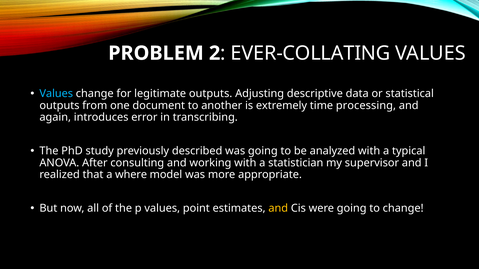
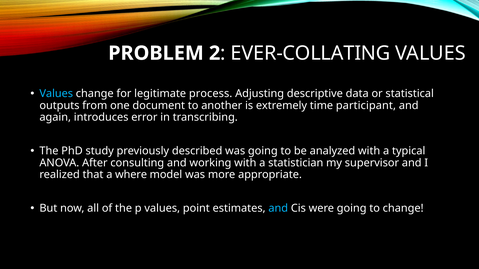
legitimate outputs: outputs -> process
processing: processing -> participant
and at (278, 209) colour: yellow -> light blue
